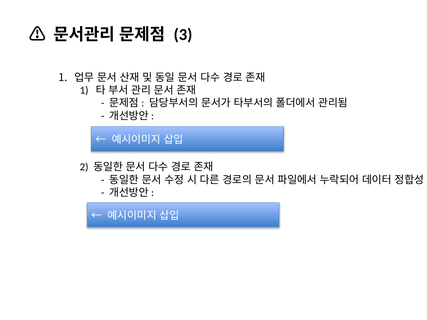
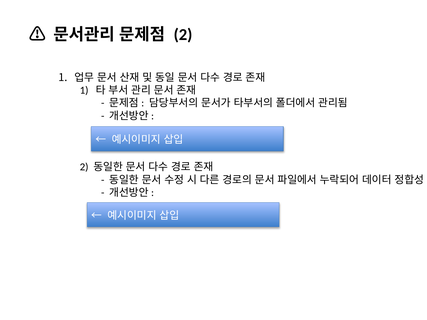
3 at (183, 35): 3 -> 2
